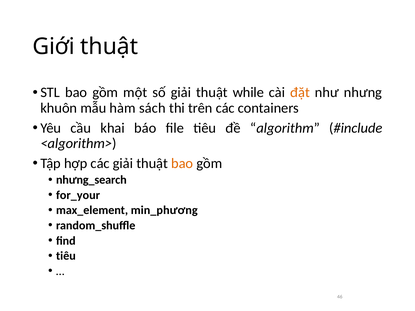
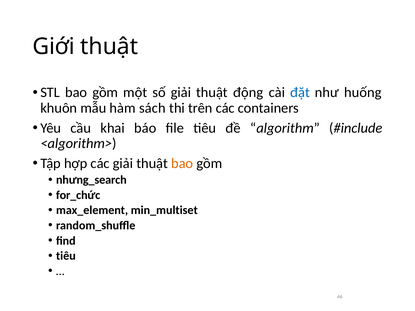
while: while -> động
đặt colour: orange -> blue
nhưng: nhưng -> huống
for_your: for_your -> for_chức
min_phương: min_phương -> min_multiset
